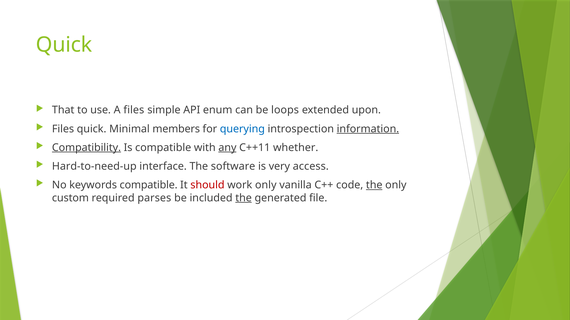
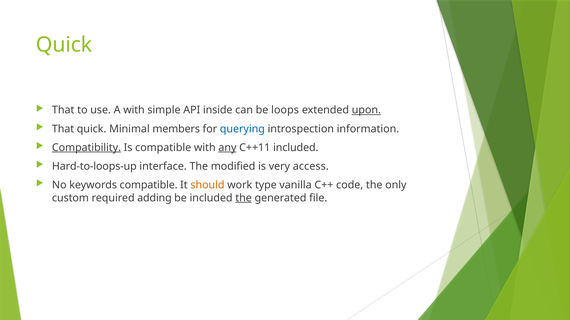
A files: files -> with
enum: enum -> inside
upon underline: none -> present
Files at (63, 129): Files -> That
information underline: present -> none
C++11 whether: whether -> included
Hard-to-need-up: Hard-to-need-up -> Hard-to-loops-up
software: software -> modified
should colour: red -> orange
work only: only -> type
the at (374, 185) underline: present -> none
parses: parses -> adding
